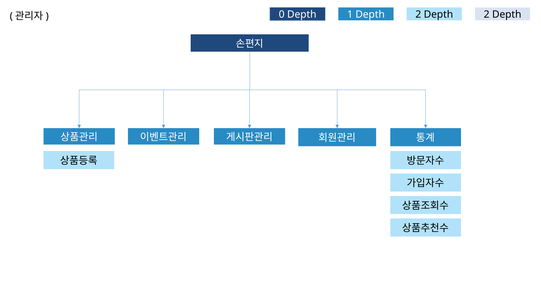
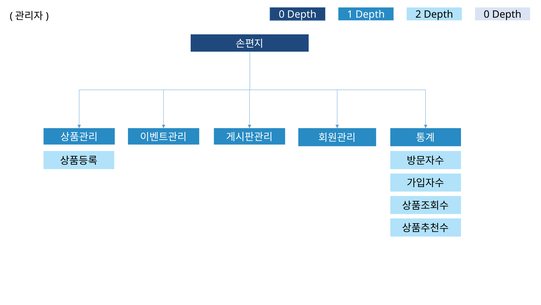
2 Depth 2: 2 -> 0
